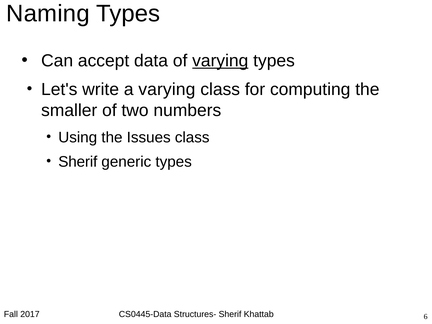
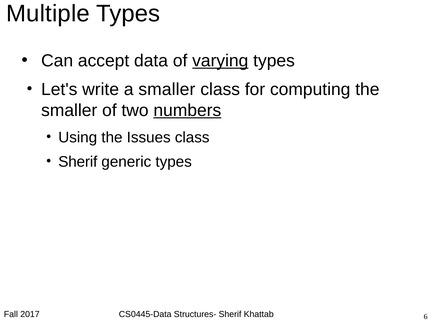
Naming: Naming -> Multiple
a varying: varying -> smaller
numbers underline: none -> present
